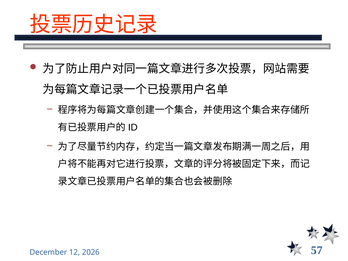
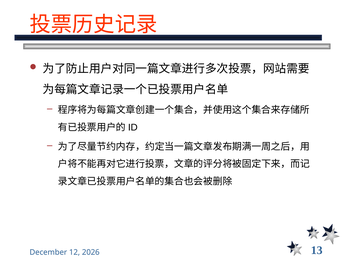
57: 57 -> 13
